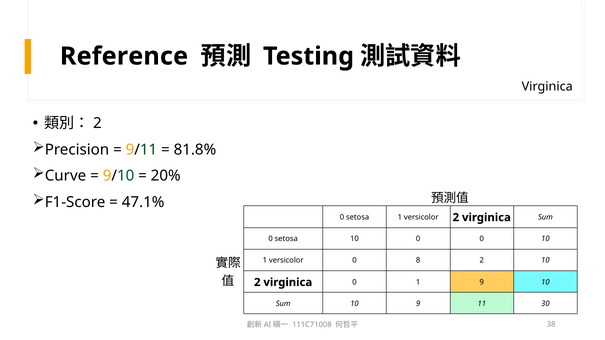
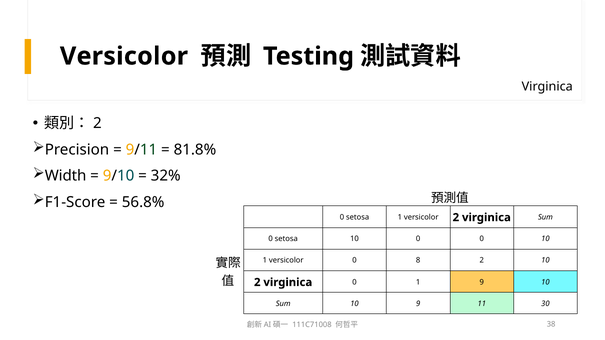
Reference at (124, 56): Reference -> Versicolor
Curve: Curve -> Width
20%: 20% -> 32%
47.1%: 47.1% -> 56.8%
